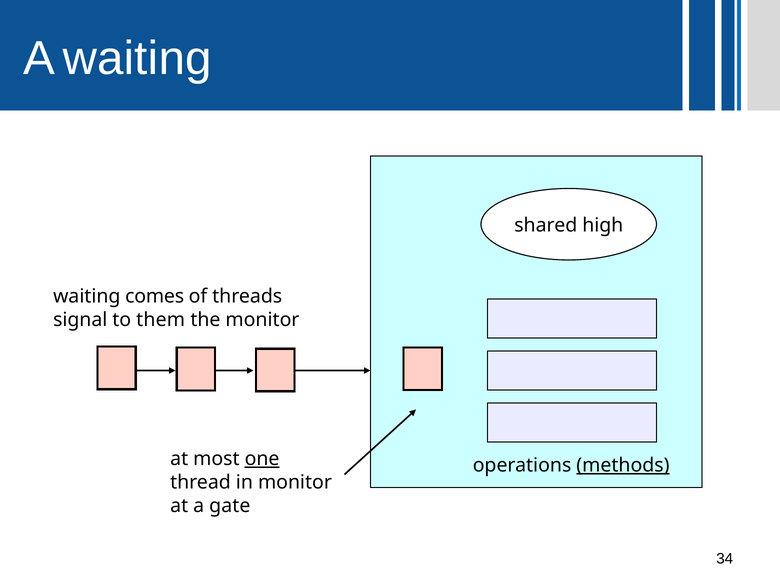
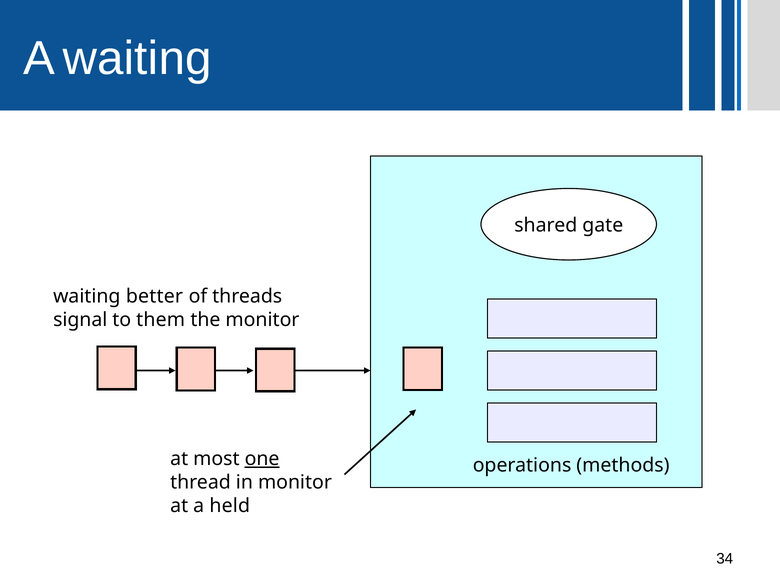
high: high -> gate
comes: comes -> better
methods underline: present -> none
gate: gate -> held
